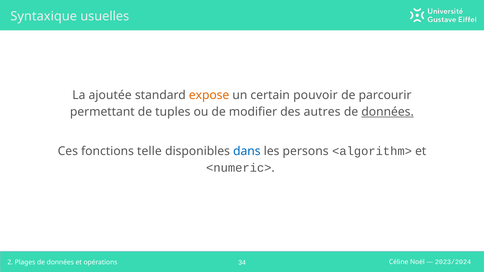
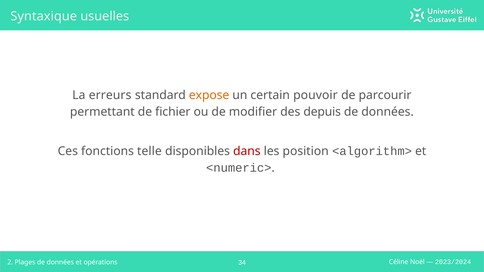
ajoutée: ajoutée -> erreurs
tuples: tuples -> fichier
autres: autres -> depuis
données at (388, 112) underline: present -> none
dans colour: blue -> red
persons: persons -> position
